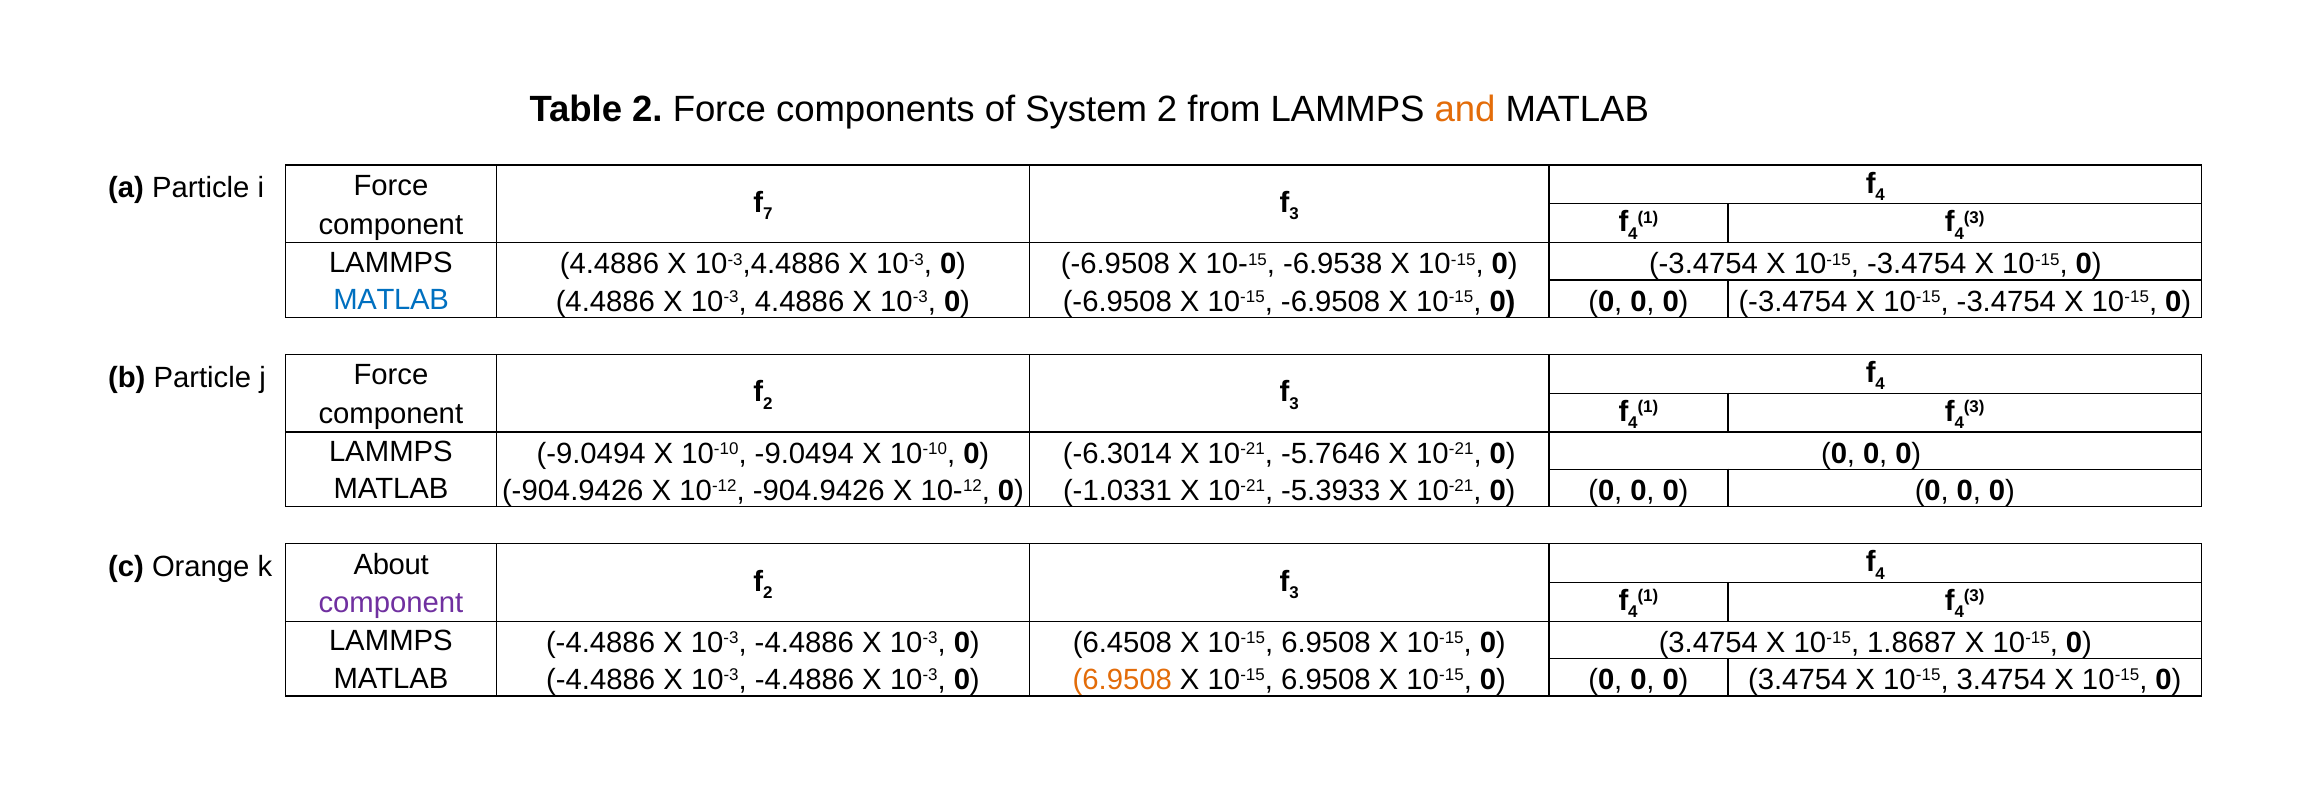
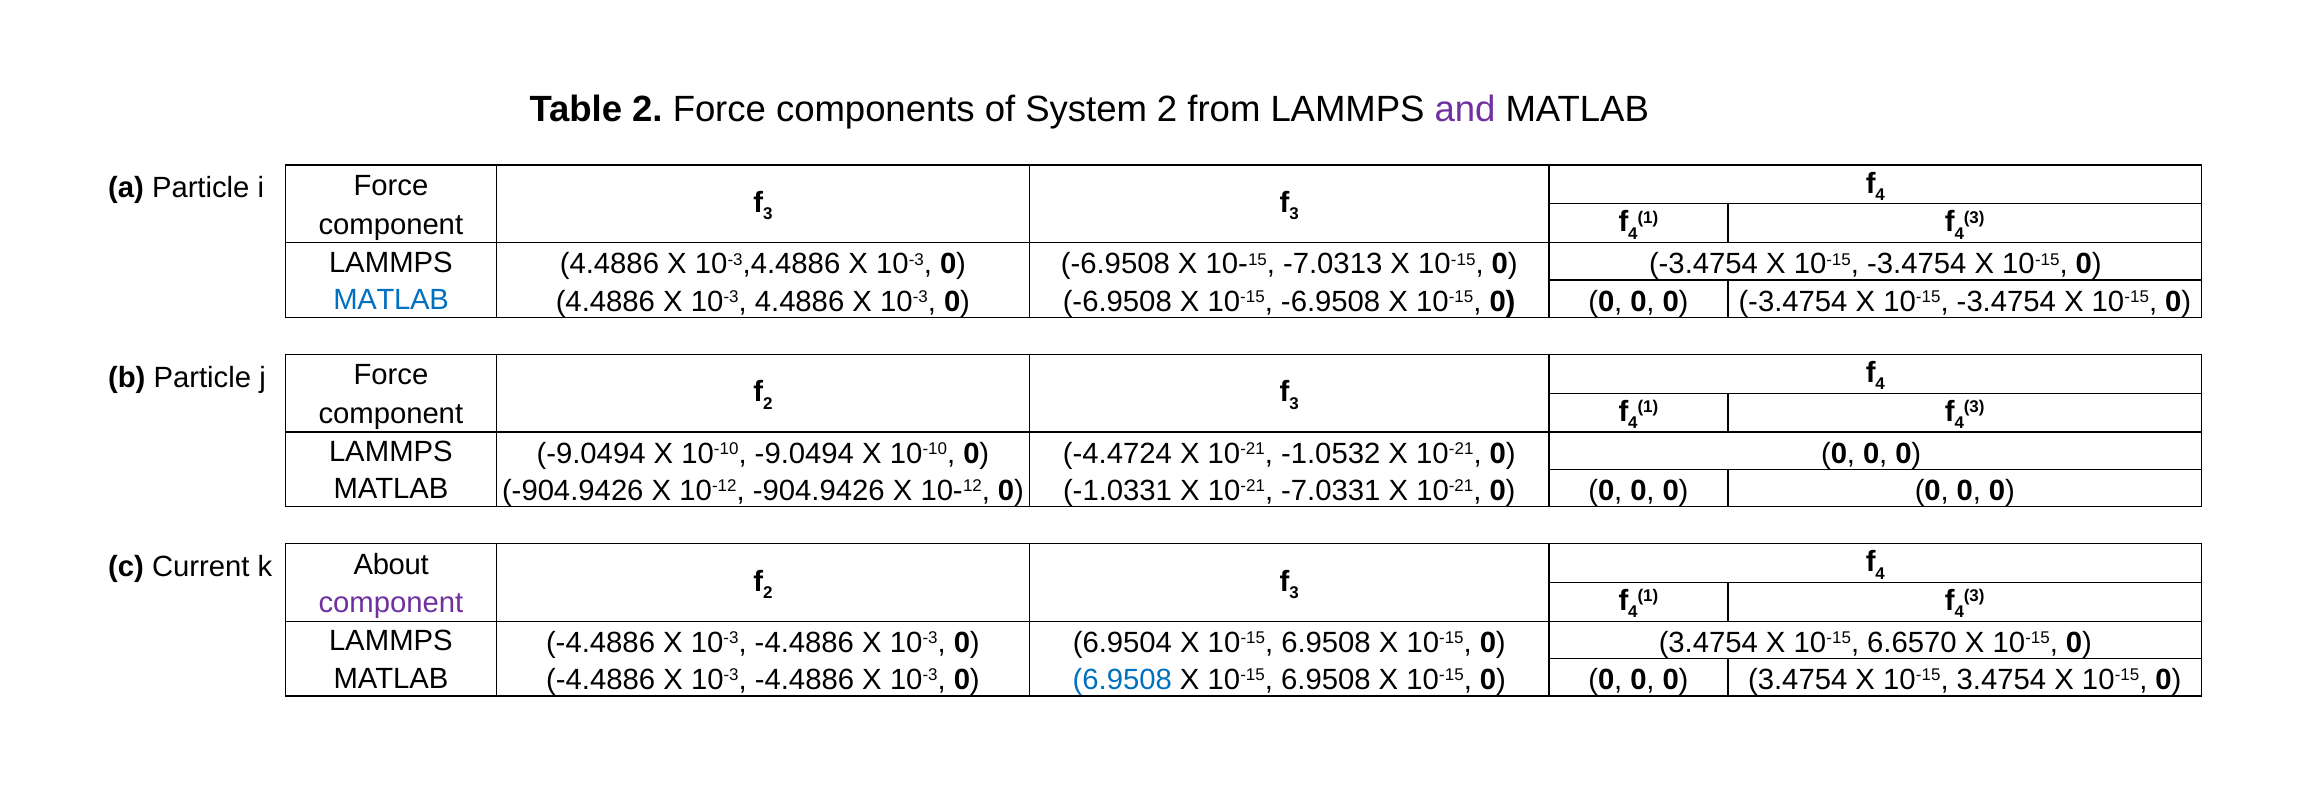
and colour: orange -> purple
7 at (768, 214): 7 -> 3
-6.9538: -6.9538 -> -7.0313
-6.3014: -6.3014 -> -4.4724
-5.7646: -5.7646 -> -1.0532
-5.3933: -5.3933 -> -7.0331
Orange: Orange -> Current
6.4508: 6.4508 -> 6.9504
1.8687: 1.8687 -> 6.6570
6.9508 at (1122, 681) colour: orange -> blue
